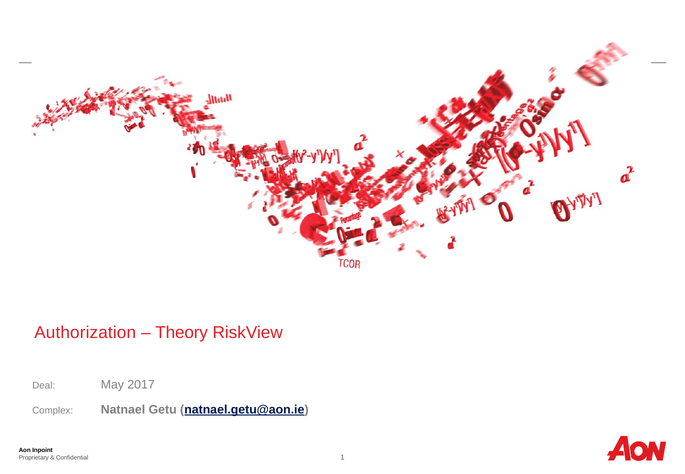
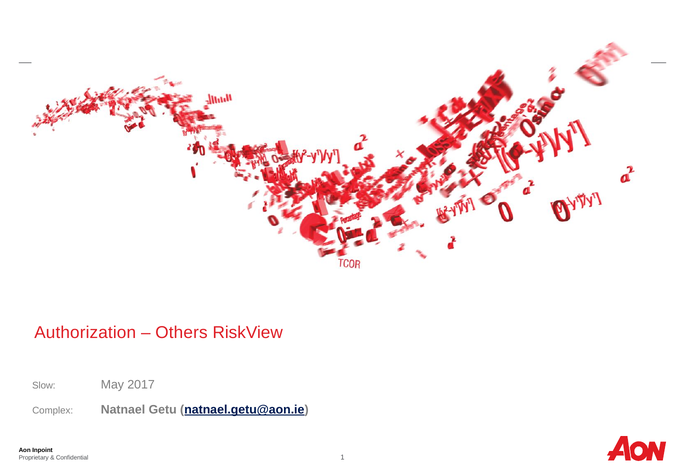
Theory: Theory -> Others
Deal: Deal -> Slow
